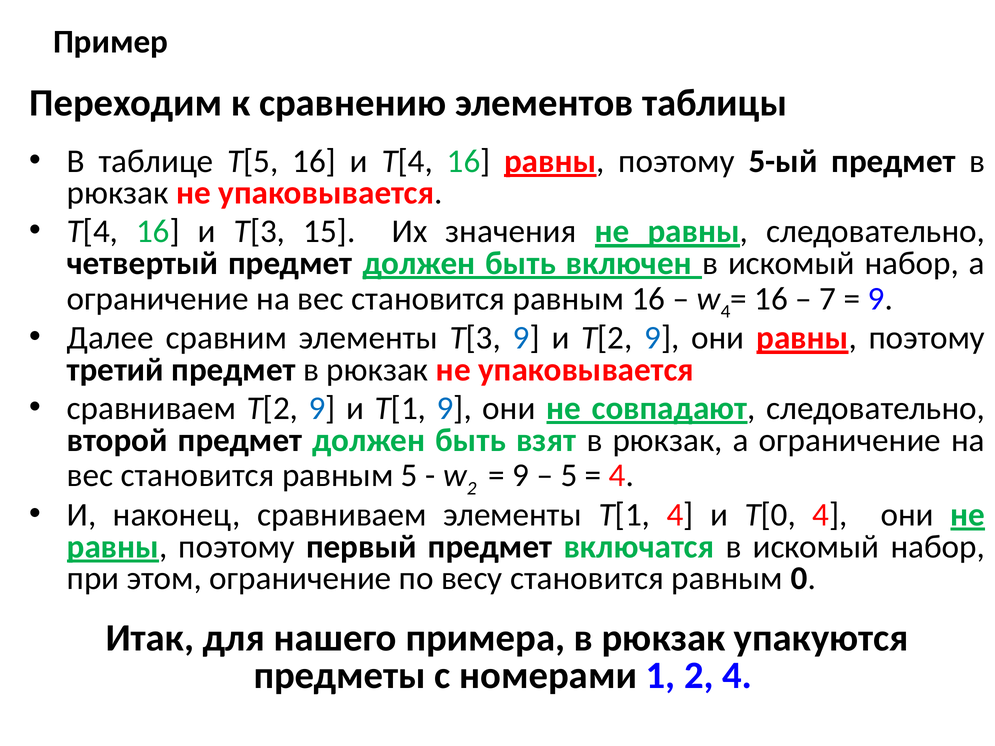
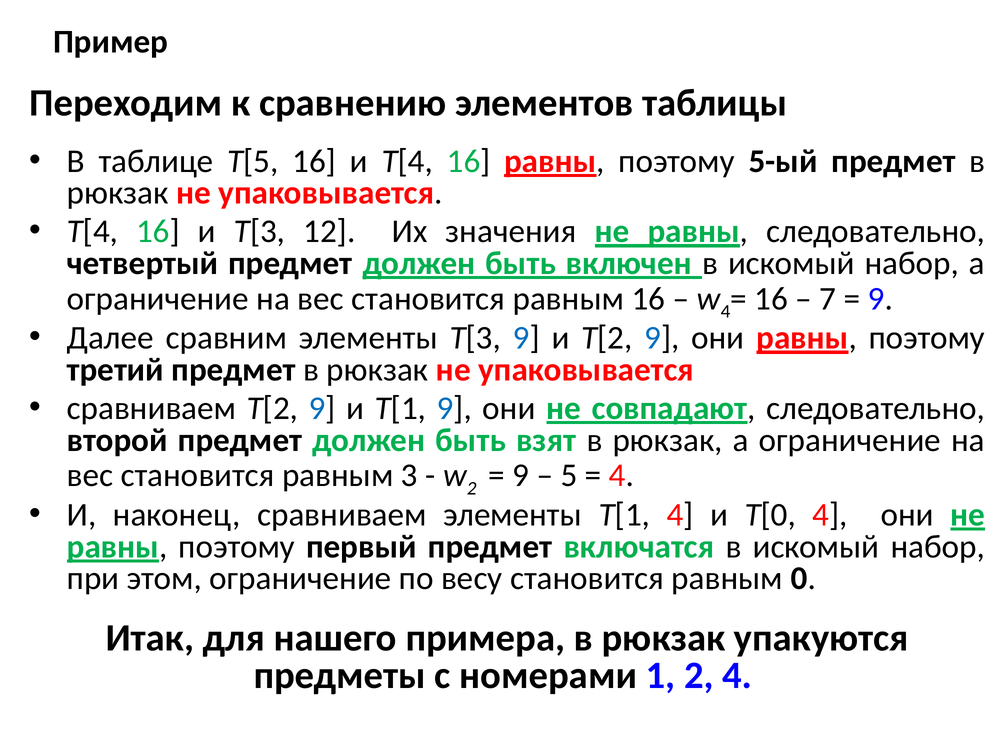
15: 15 -> 12
равным 5: 5 -> 3
